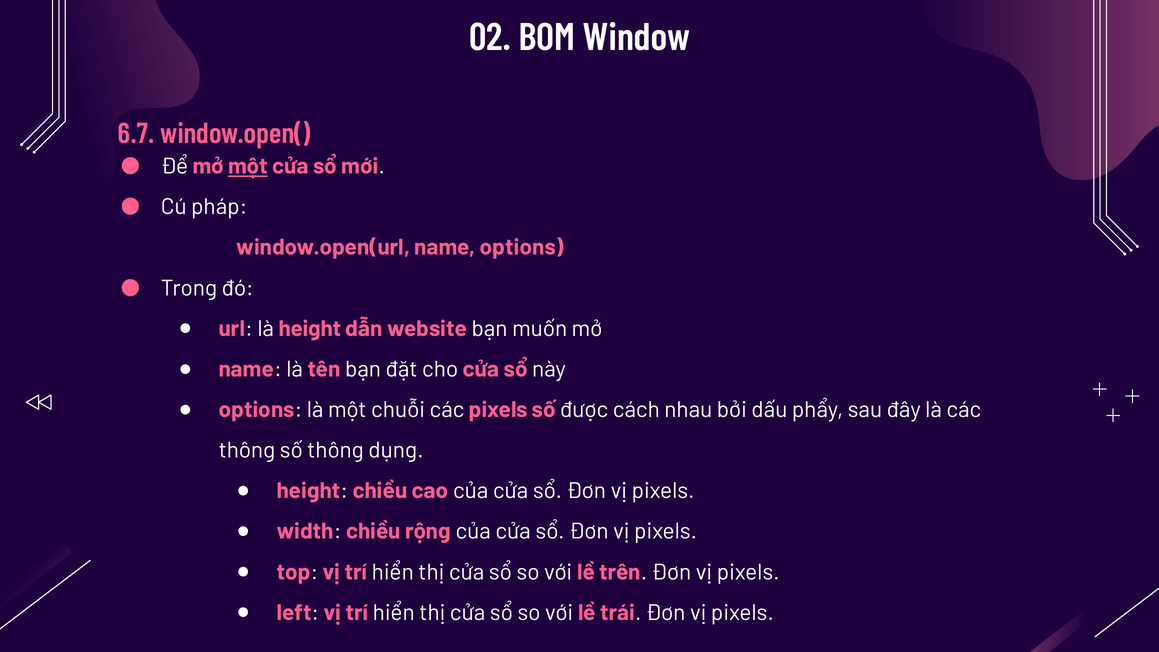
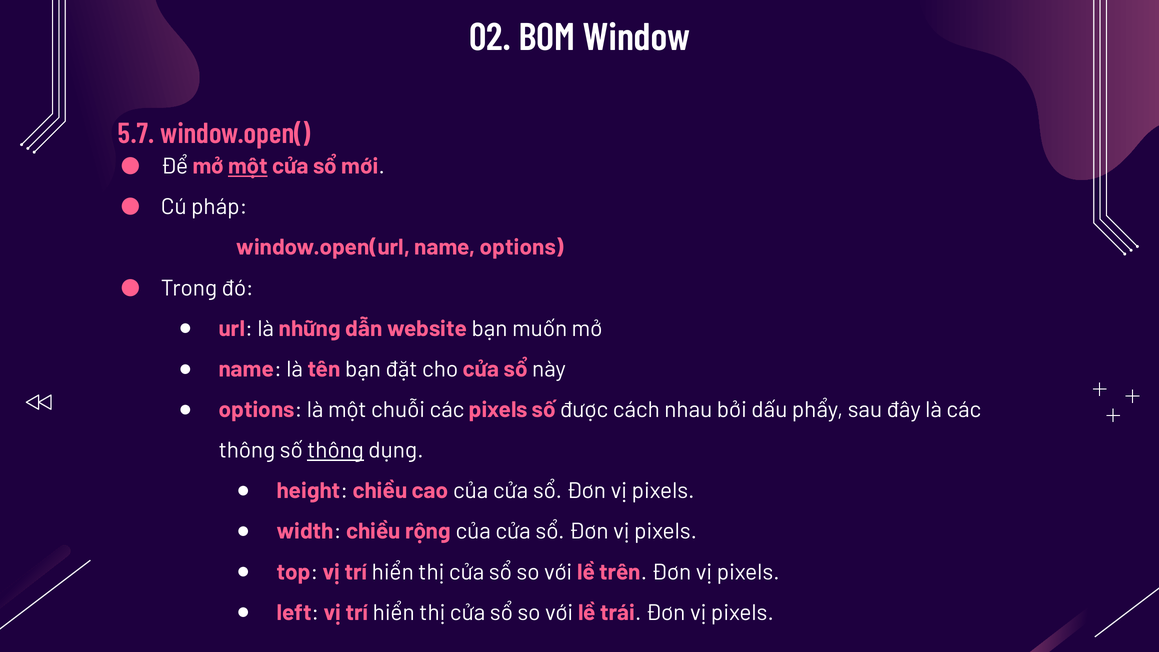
6.7: 6.7 -> 5.7
là height: height -> những
thông at (335, 450) underline: none -> present
